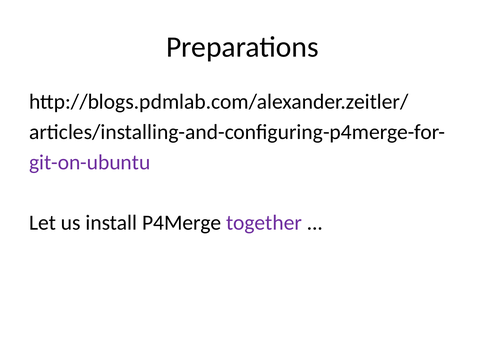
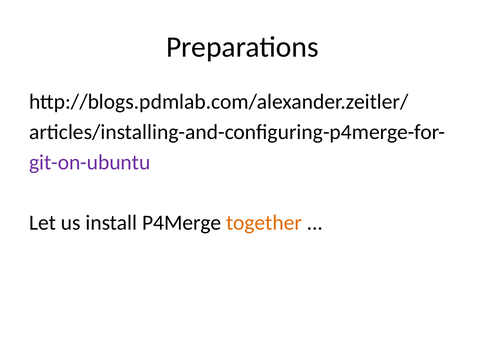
together colour: purple -> orange
